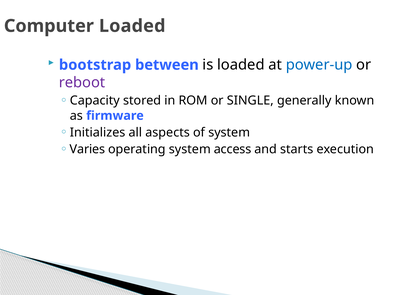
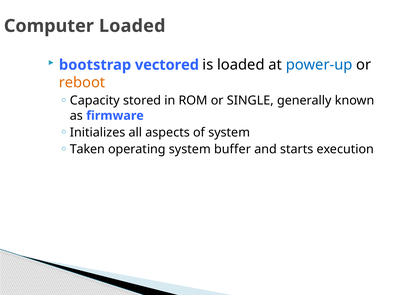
between: between -> vectored
reboot colour: purple -> orange
Varies: Varies -> Taken
access: access -> buffer
